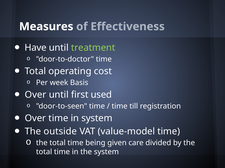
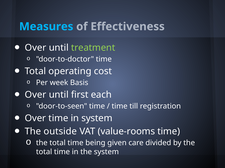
Measures colour: white -> light blue
Have at (36, 48): Have -> Over
used: used -> each
value-model: value-model -> value-rooms
